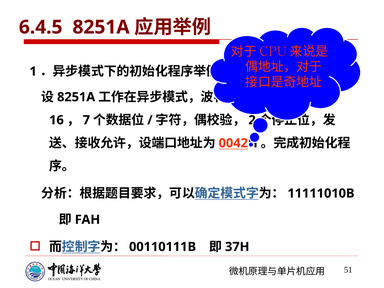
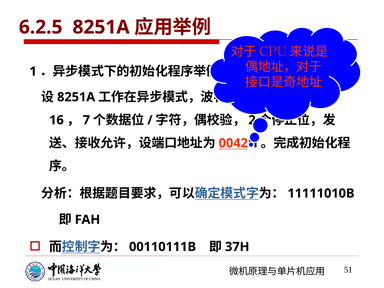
6.4.5: 6.4.5 -> 6.2.5
